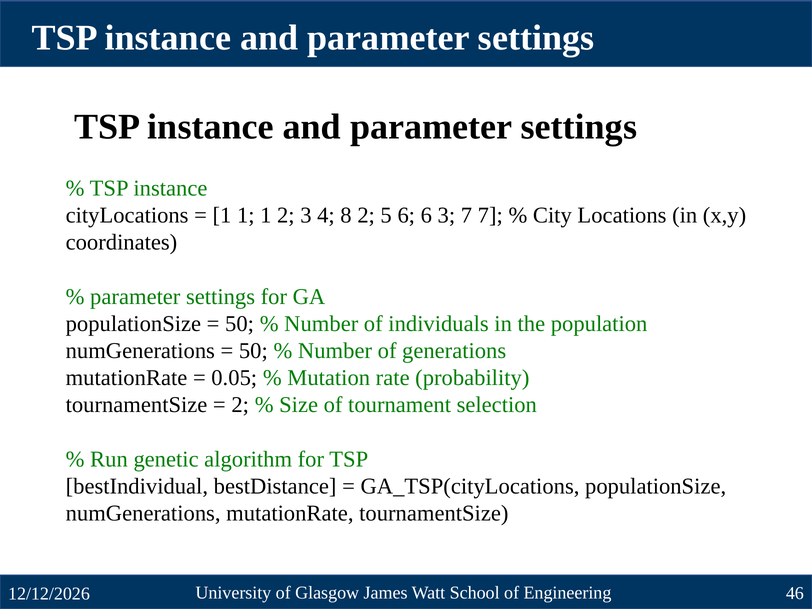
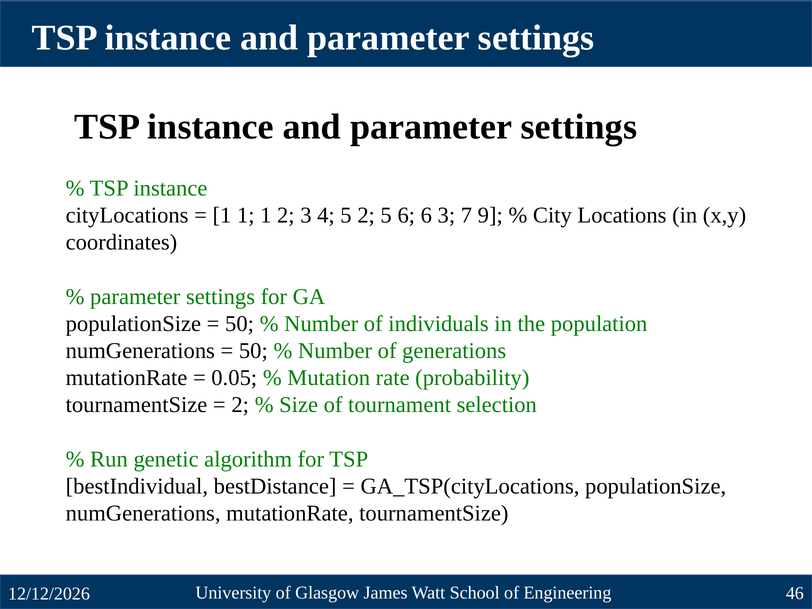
4 8: 8 -> 5
7 7: 7 -> 9
